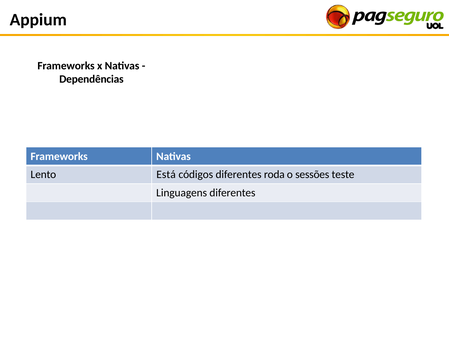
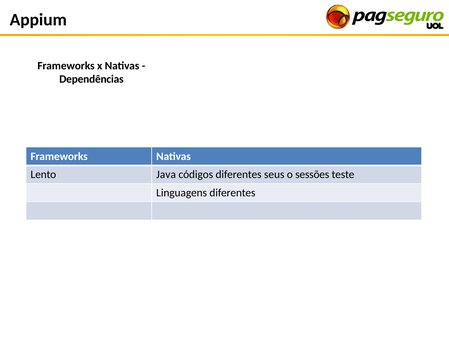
Está: Está -> Java
roda: roda -> seus
